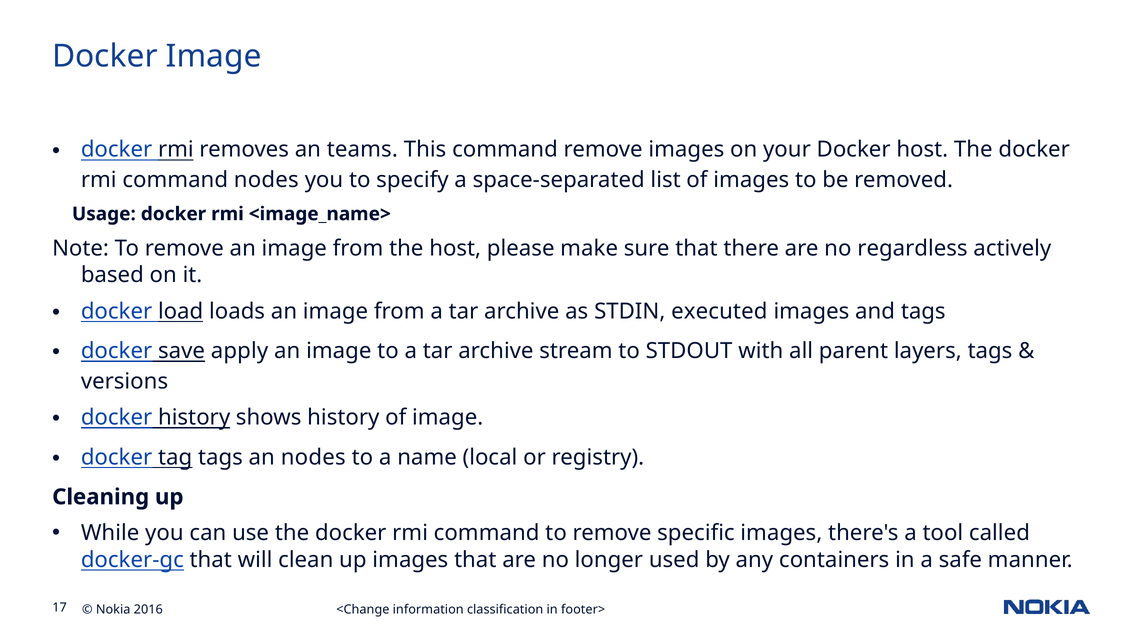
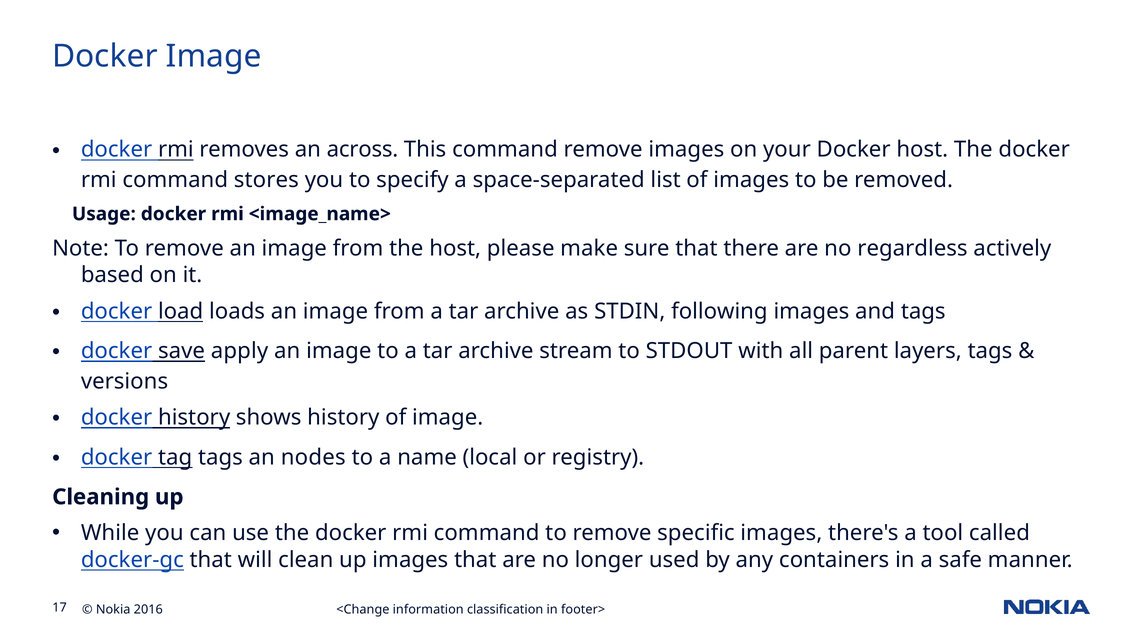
teams: teams -> across
command nodes: nodes -> stores
executed: executed -> following
